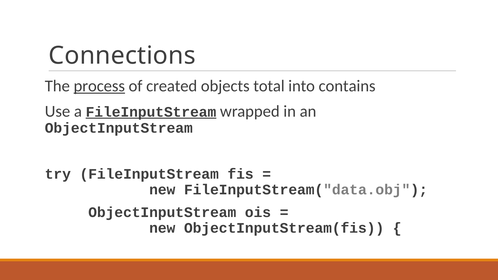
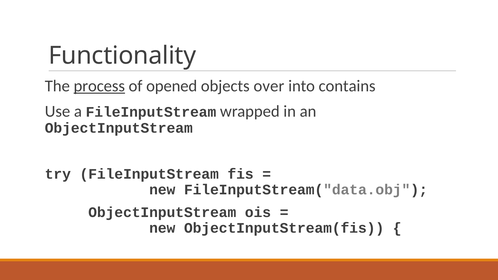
Connections: Connections -> Functionality
created: created -> opened
total: total -> over
FileInputStream at (151, 112) underline: present -> none
